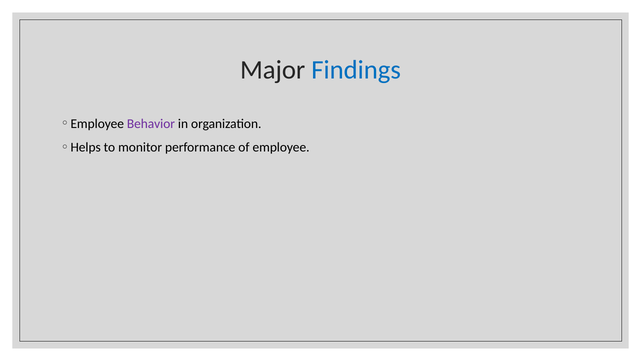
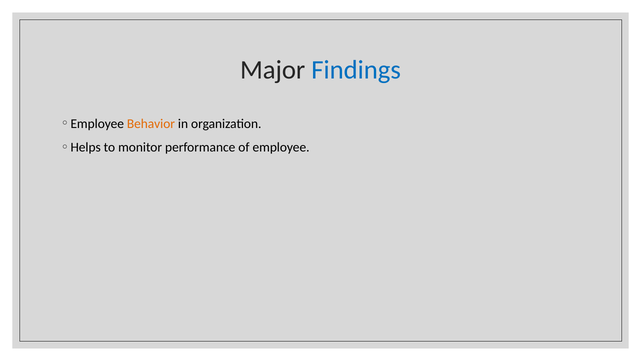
Behavior colour: purple -> orange
